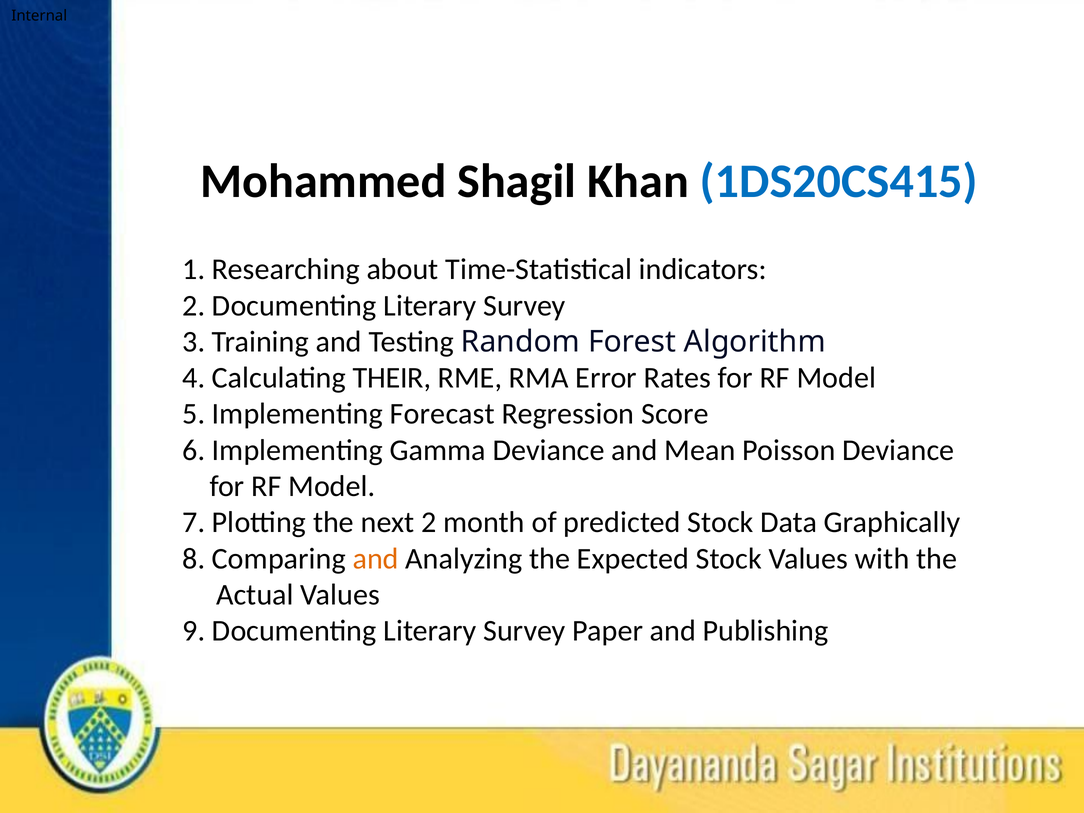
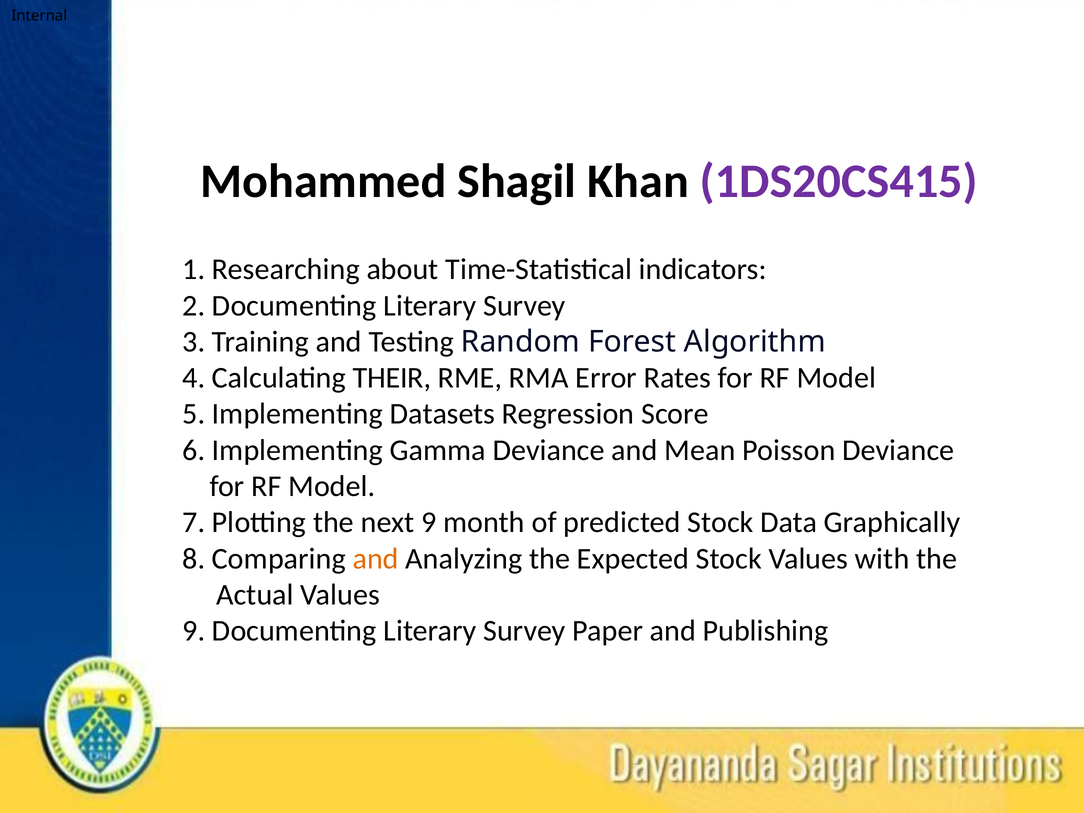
1DS20CS415 colour: blue -> purple
Forecast: Forecast -> Datasets
next 2: 2 -> 9
